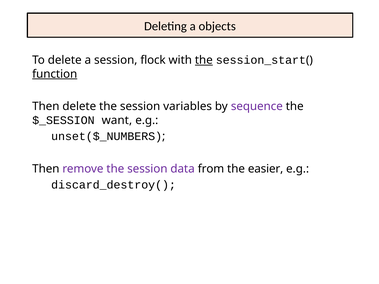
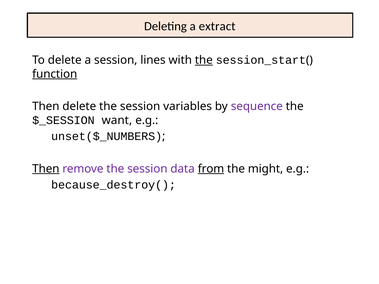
objects: objects -> extract
flock: flock -> lines
Then at (46, 169) underline: none -> present
from underline: none -> present
easier: easier -> might
discard_destroy(: discard_destroy( -> because_destroy(
